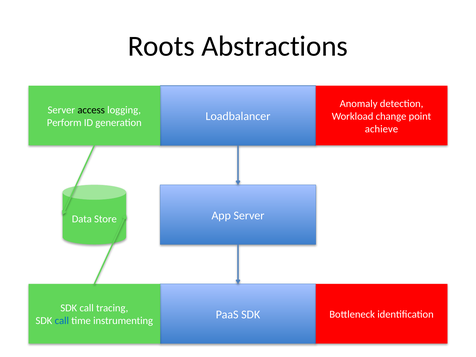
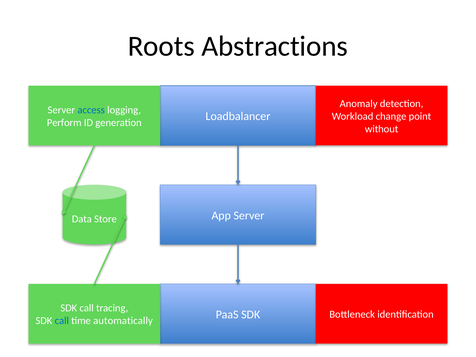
access colour: black -> blue
achieve: achieve -> without
instrumenting: instrumenting -> automatically
